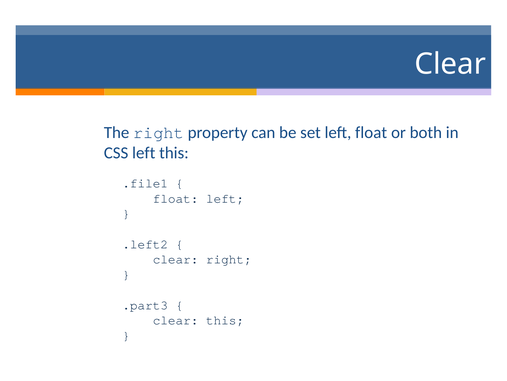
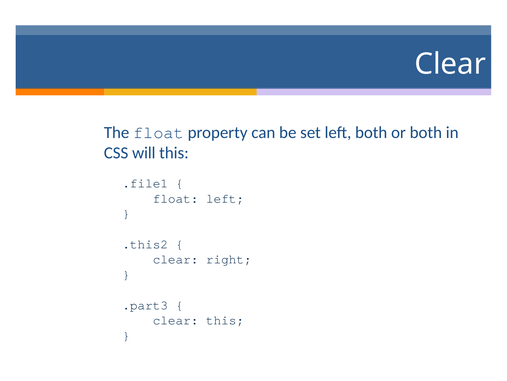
The right: right -> float
left float: float -> both
CSS left: left -> will
.left2: .left2 -> .this2
